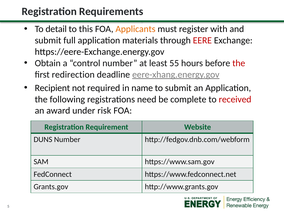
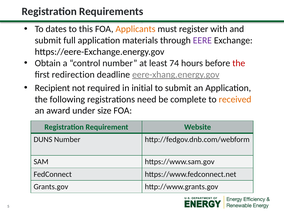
detail: detail -> dates
EERE colour: red -> purple
55: 55 -> 74
name: name -> initial
received colour: red -> orange
risk: risk -> size
